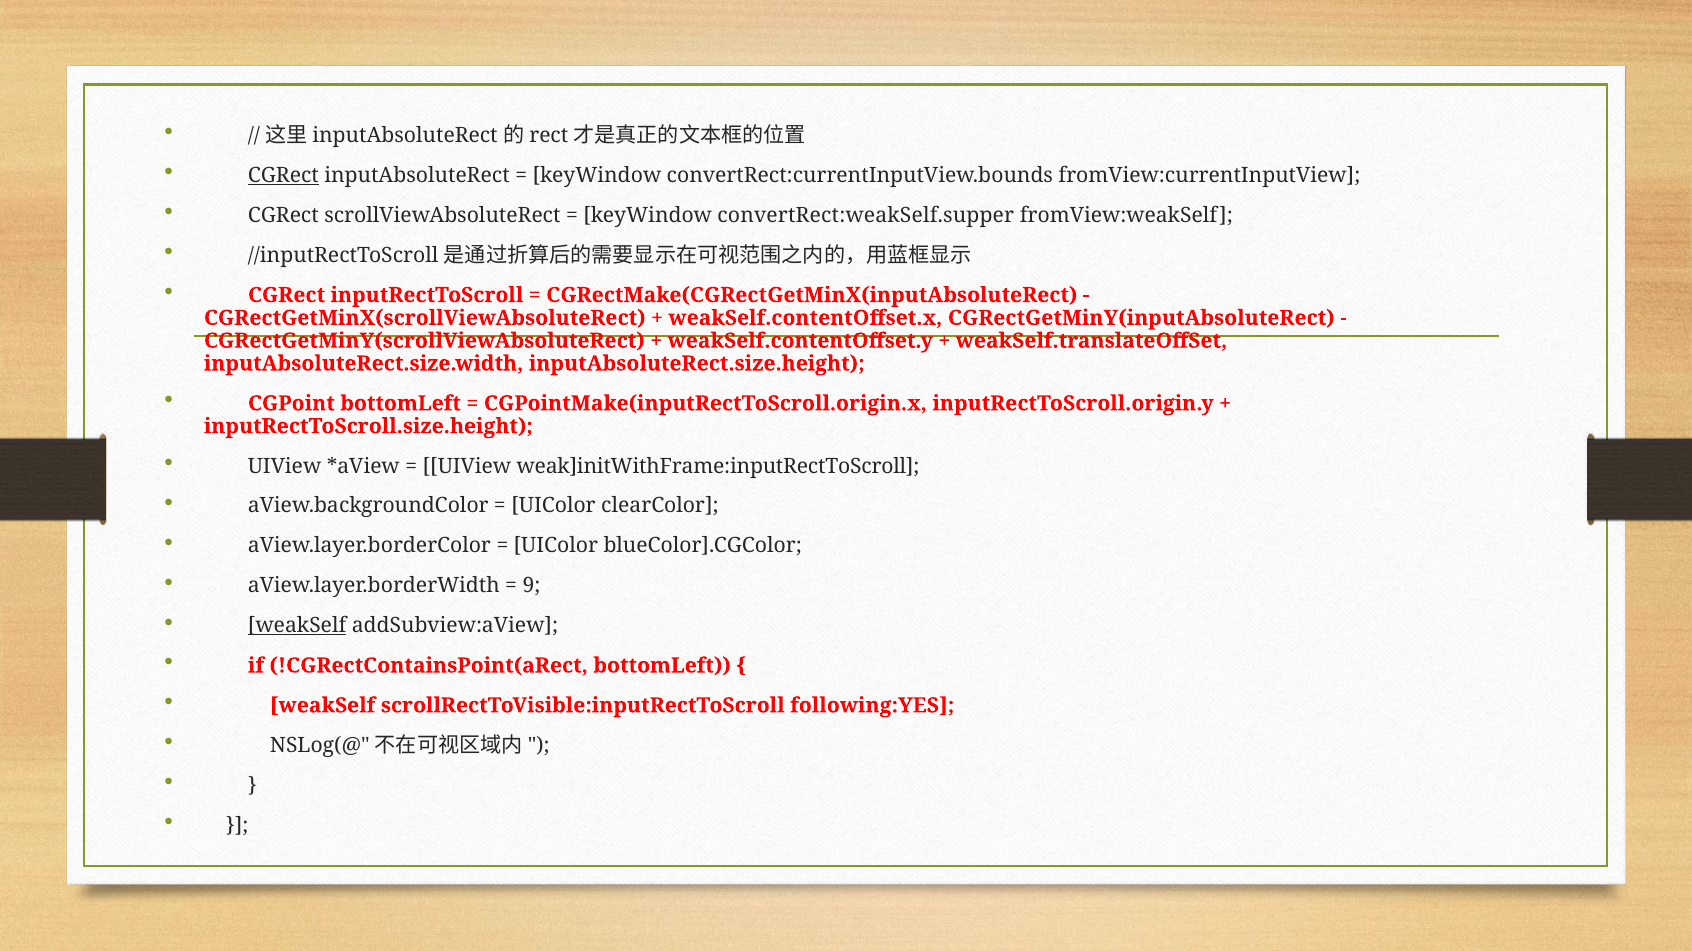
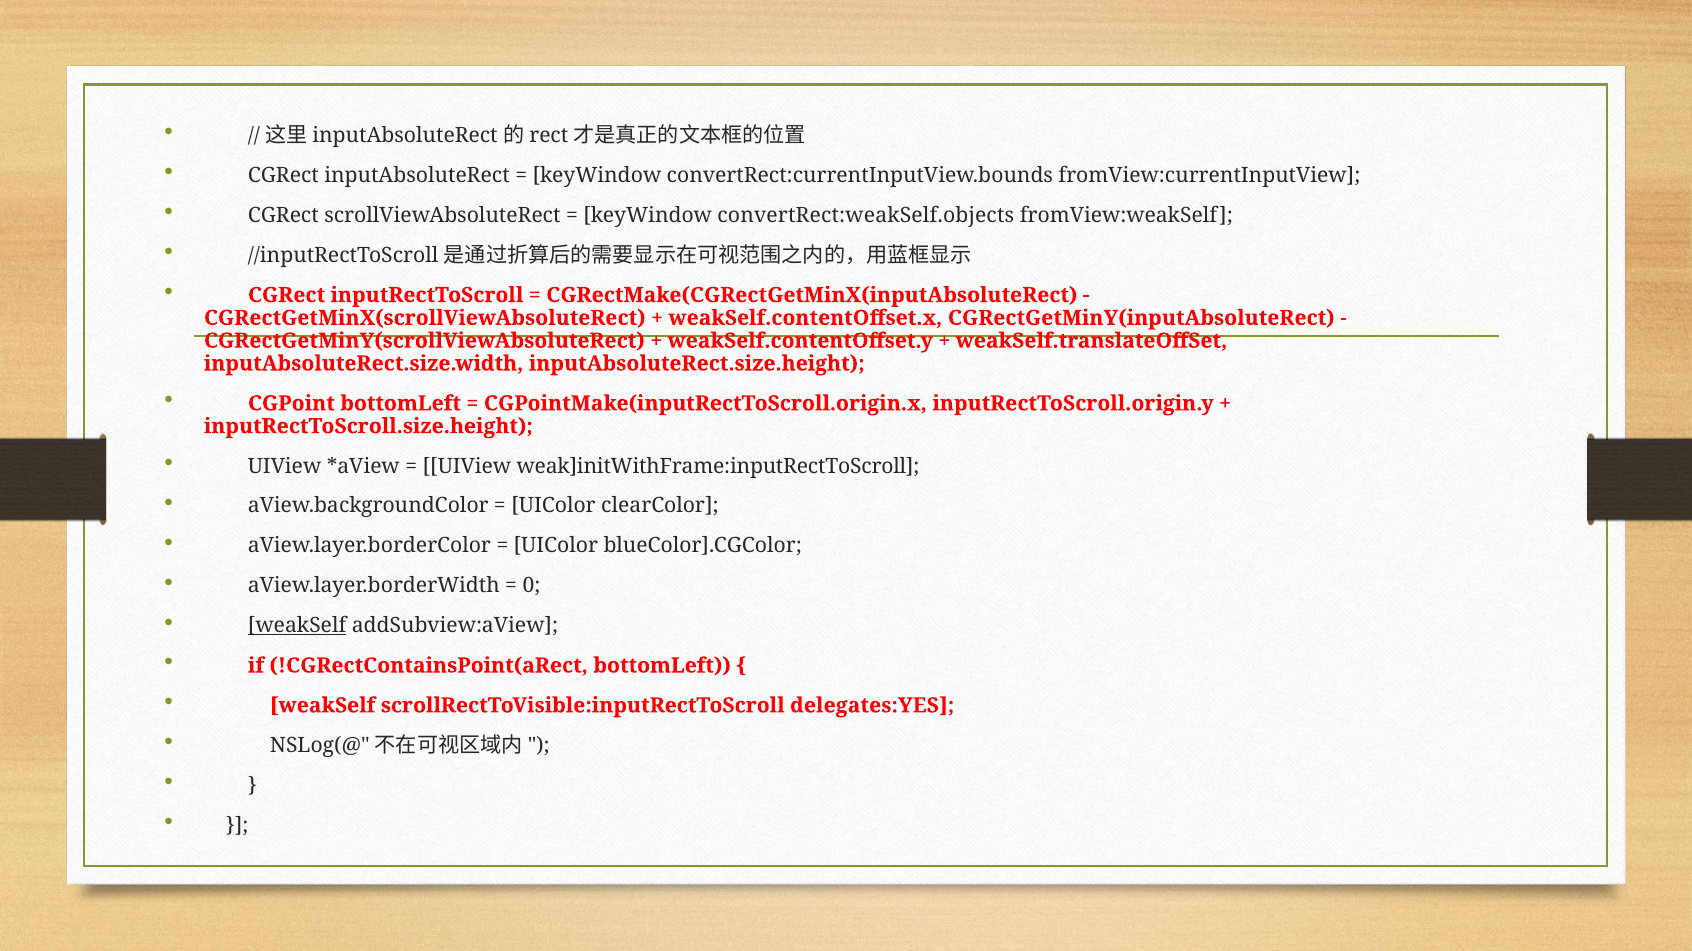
CGRect at (283, 176) underline: present -> none
convertRect:weakSelf.supper: convertRect:weakSelf.supper -> convertRect:weakSelf.objects
9: 9 -> 0
following:YES: following:YES -> delegates:YES
